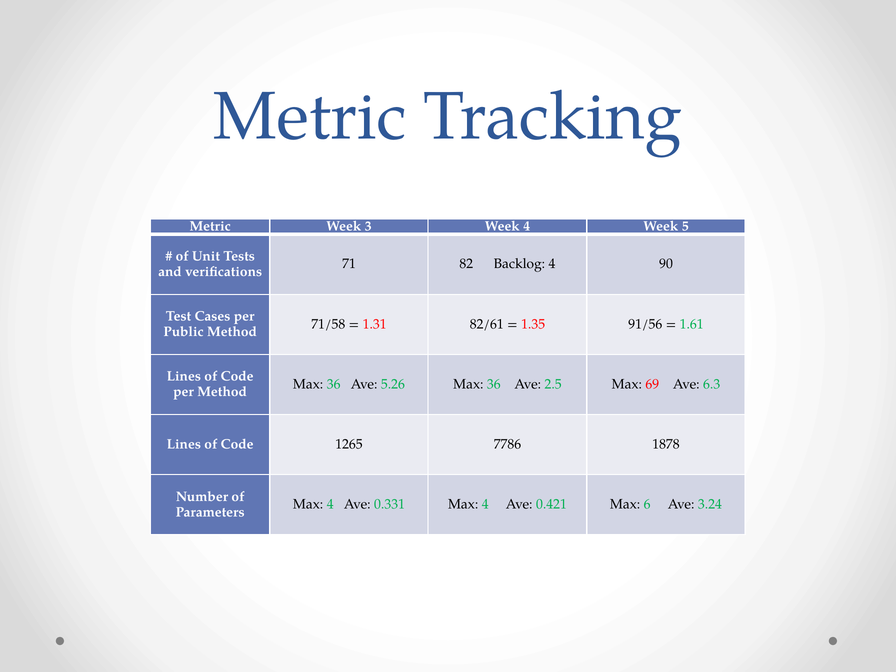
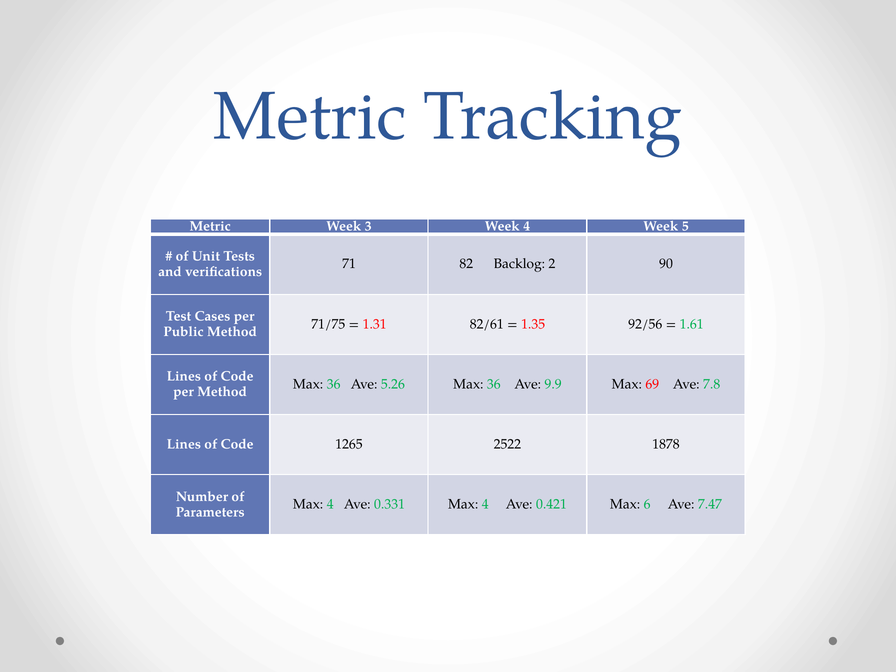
Backlog 4: 4 -> 2
71/58: 71/58 -> 71/75
91/56: 91/56 -> 92/56
2.5: 2.5 -> 9.9
6.3: 6.3 -> 7.8
7786: 7786 -> 2522
3.24: 3.24 -> 7.47
